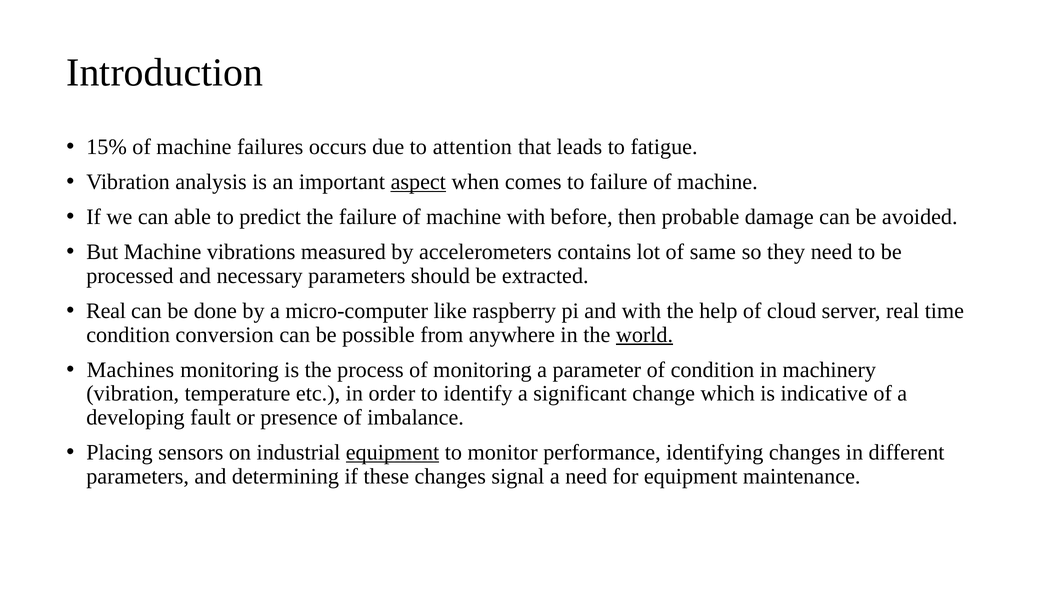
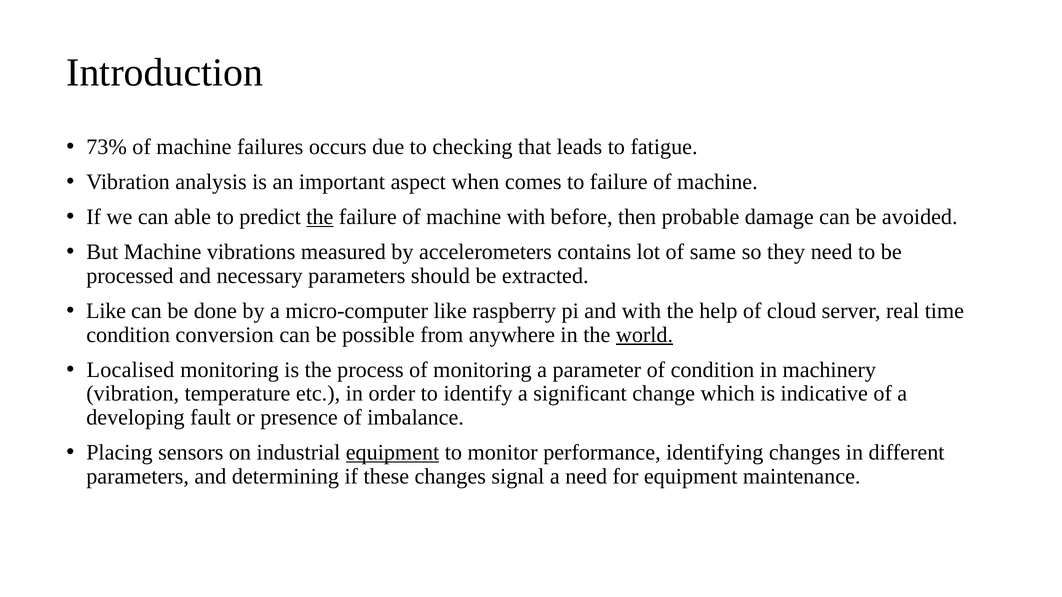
15%: 15% -> 73%
attention: attention -> checking
aspect underline: present -> none
the at (320, 217) underline: none -> present
Real at (106, 311): Real -> Like
Machines: Machines -> Localised
